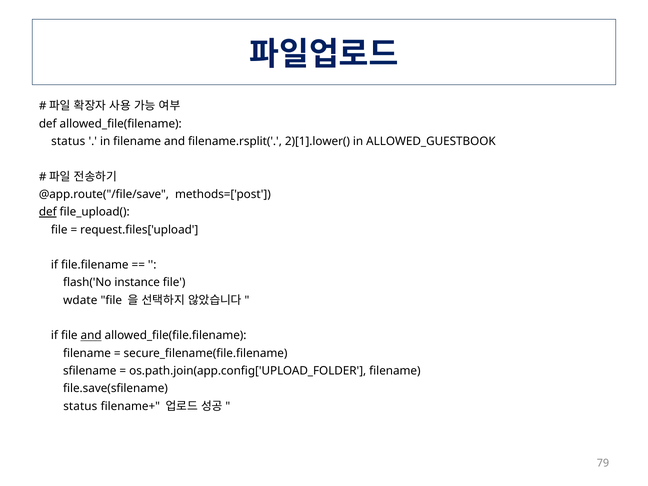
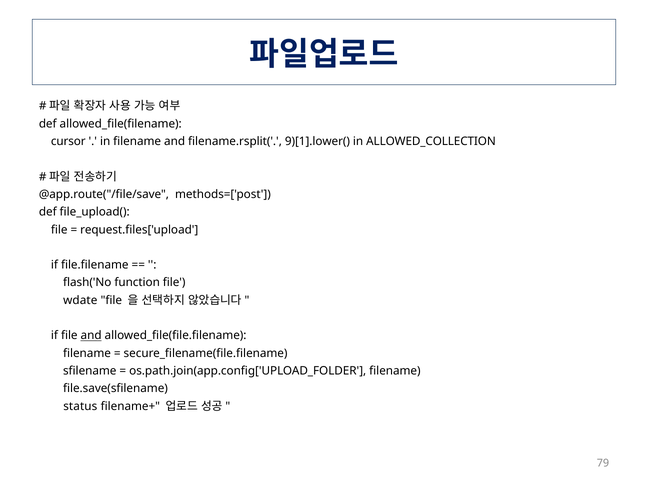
status at (68, 141): status -> cursor
2)[1].lower(: 2)[1].lower( -> 9)[1].lower(
ALLOWED_GUESTBOOK: ALLOWED_GUESTBOOK -> ALLOWED_COLLECTION
def at (48, 212) underline: present -> none
instance: instance -> function
